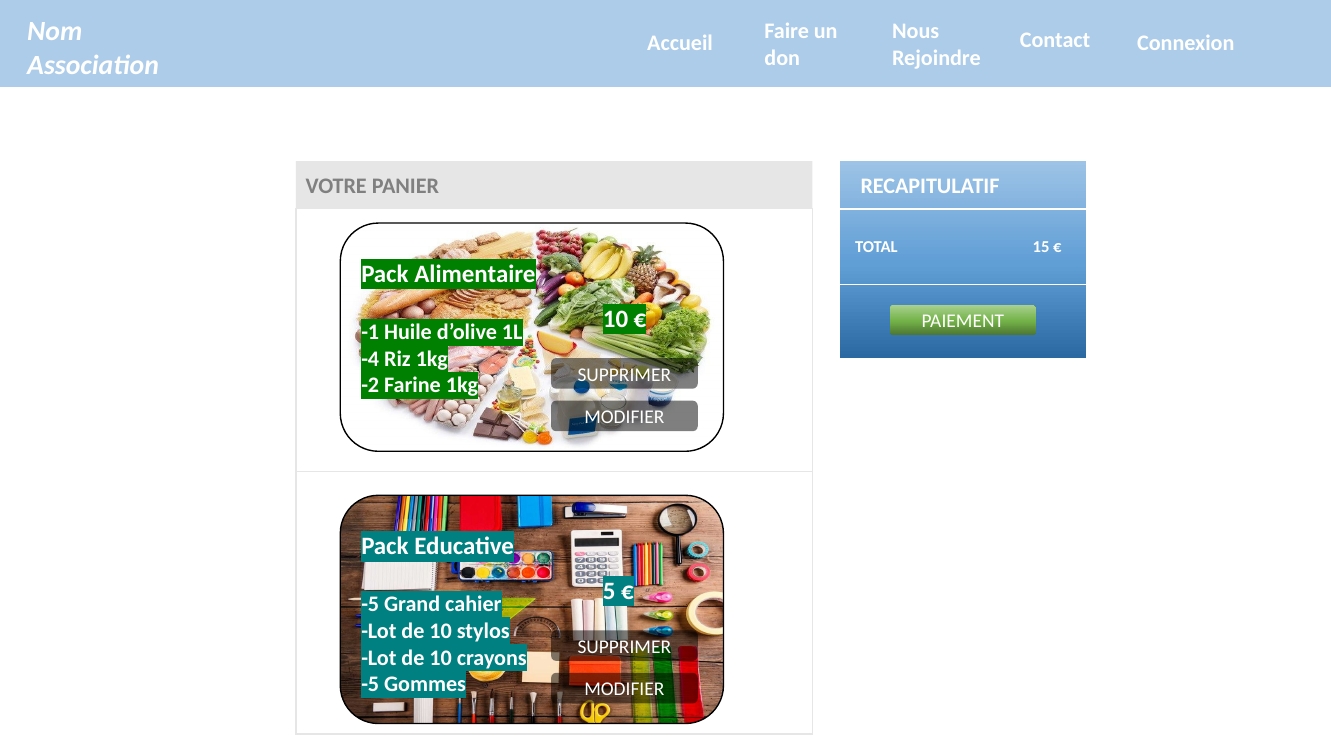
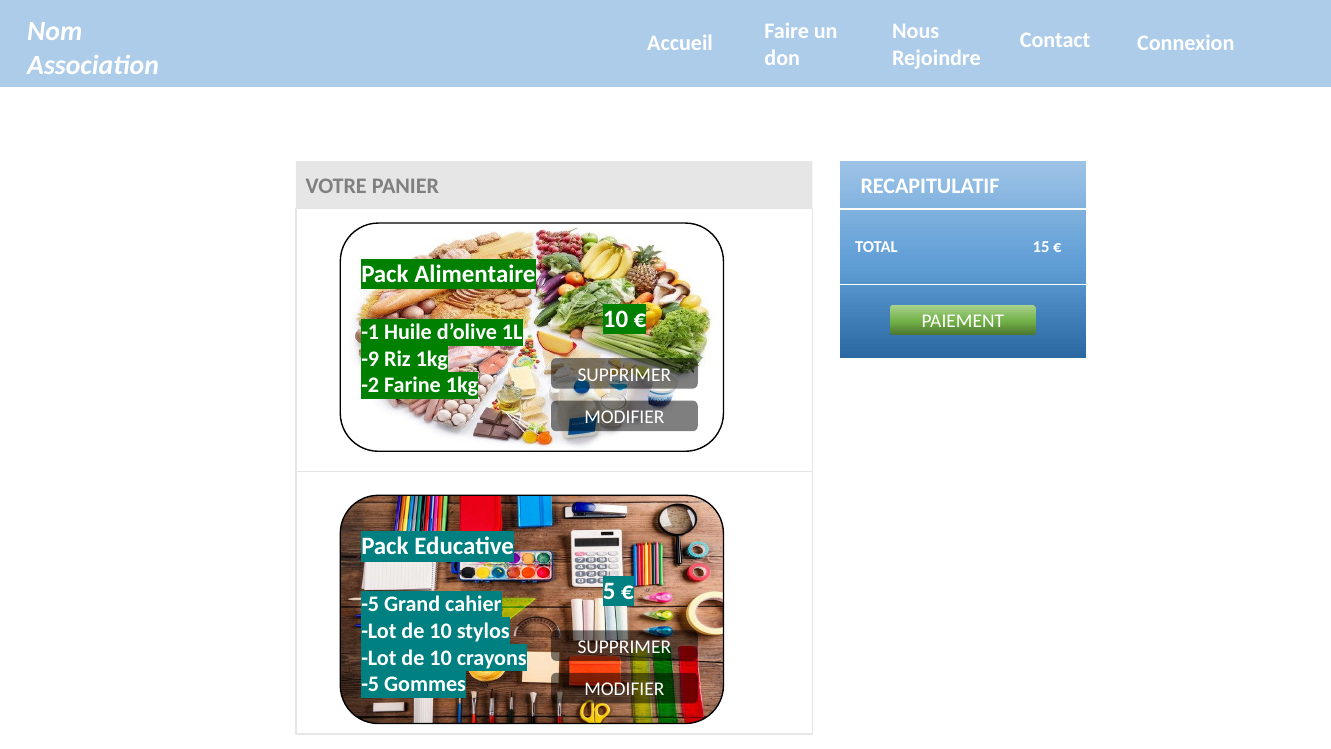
-4: -4 -> -9
